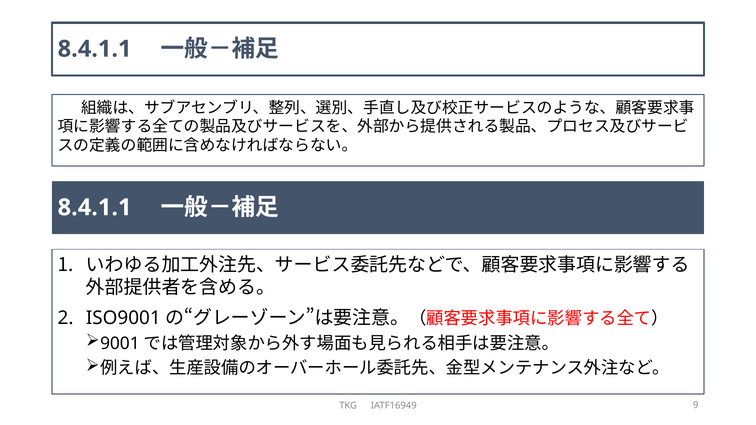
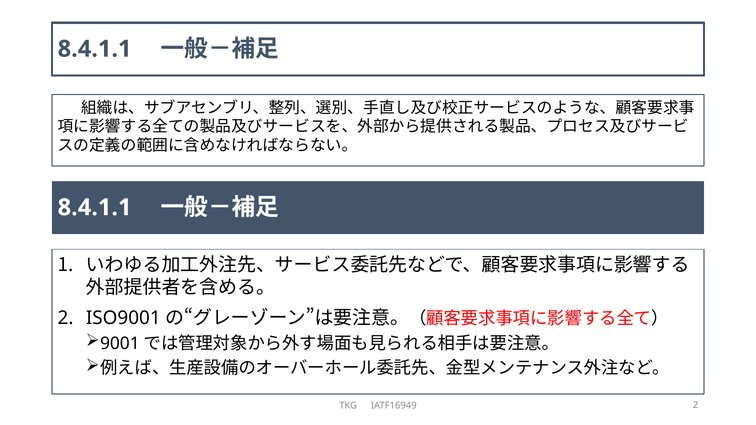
IATF16949 9: 9 -> 2
